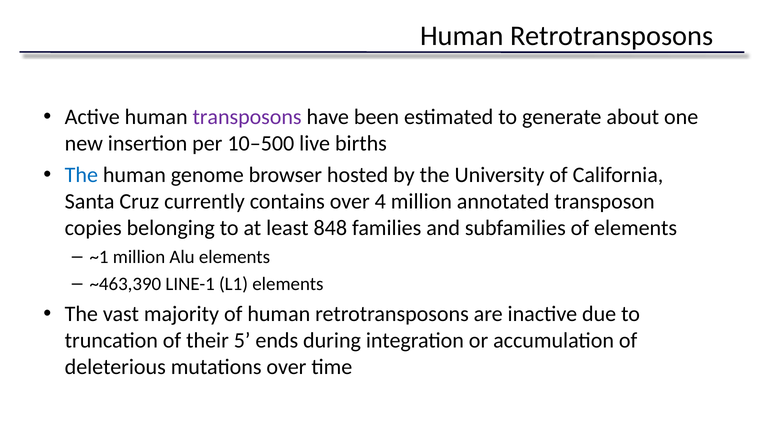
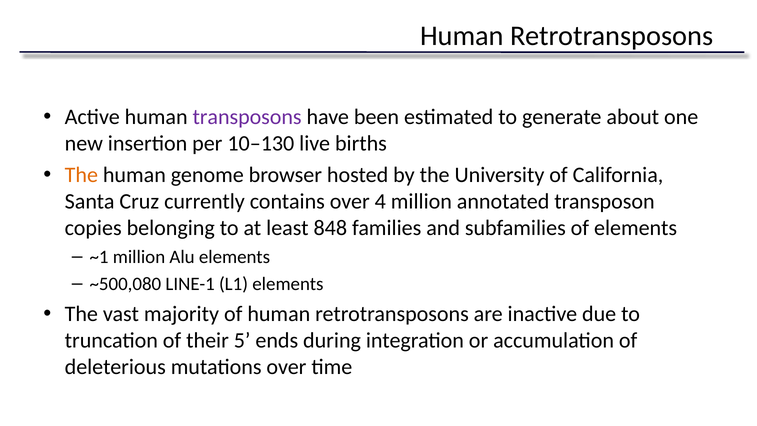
10–500: 10–500 -> 10–130
The at (81, 175) colour: blue -> orange
~463,390: ~463,390 -> ~500,080
